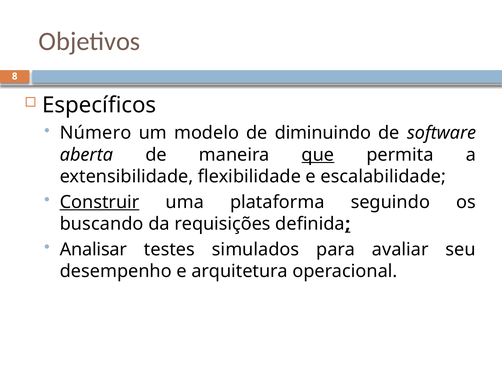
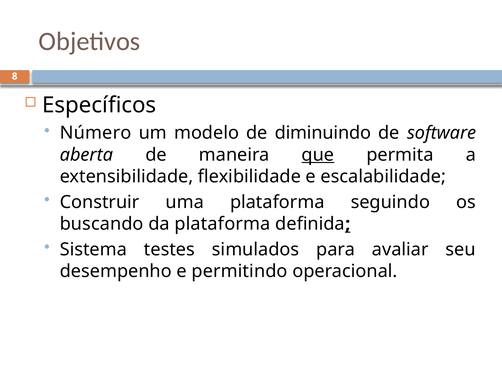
Construir underline: present -> none
da requisições: requisições -> plataforma
Analisar: Analisar -> Sistema
arquitetura: arquitetura -> permitindo
